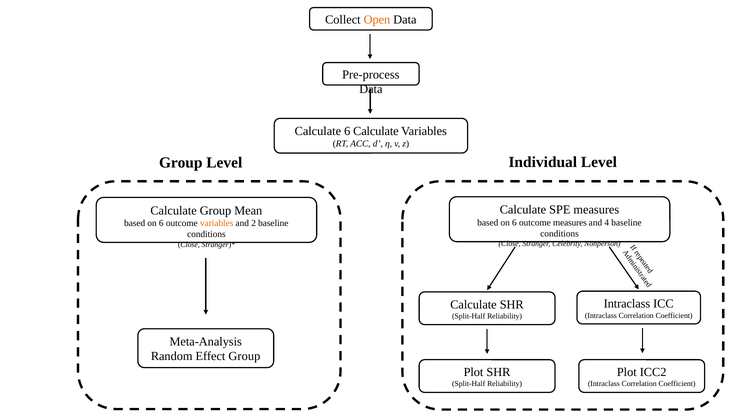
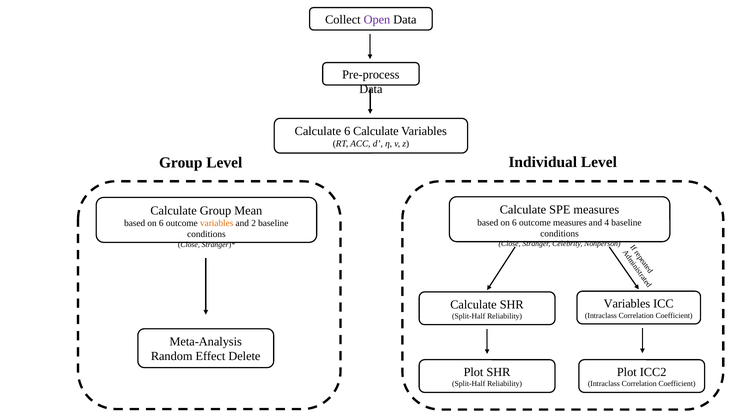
Open colour: orange -> purple
Intraclass at (627, 304): Intraclass -> Variables
Effect Group: Group -> Delete
